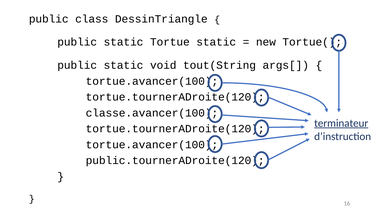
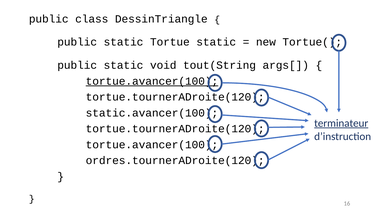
tortue.avancer(100 at (152, 81) underline: none -> present
classe.avancer(100: classe.avancer(100 -> static.avancer(100
public.tournerADroite(120: public.tournerADroite(120 -> ordres.tournerADroite(120
